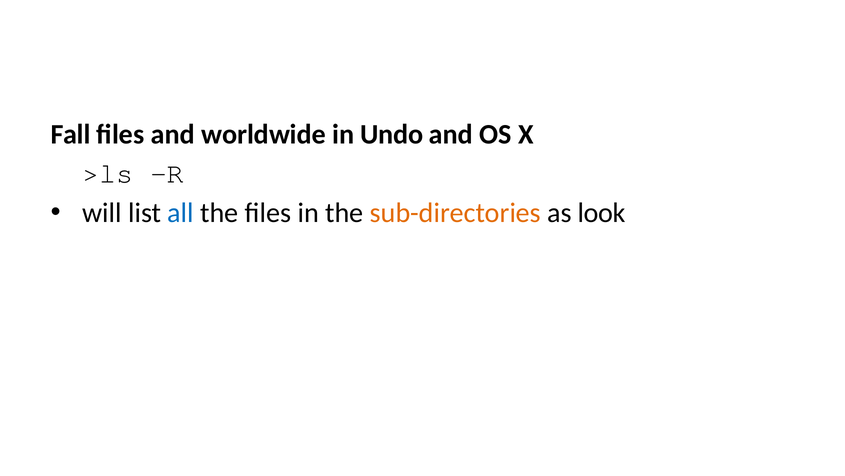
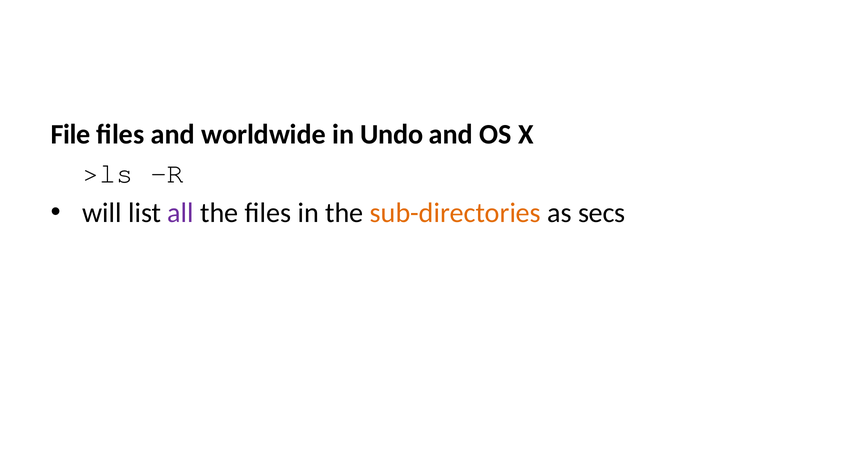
Fall: Fall -> File
all colour: blue -> purple
look: look -> secs
